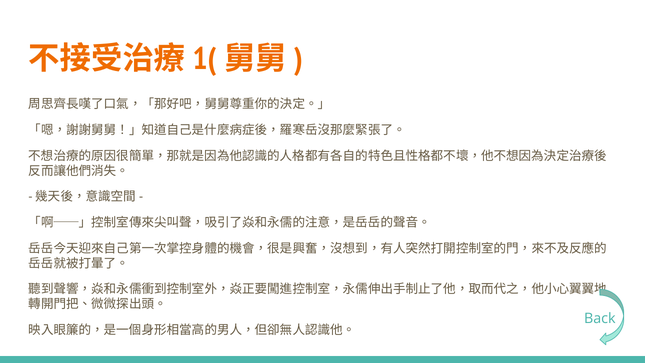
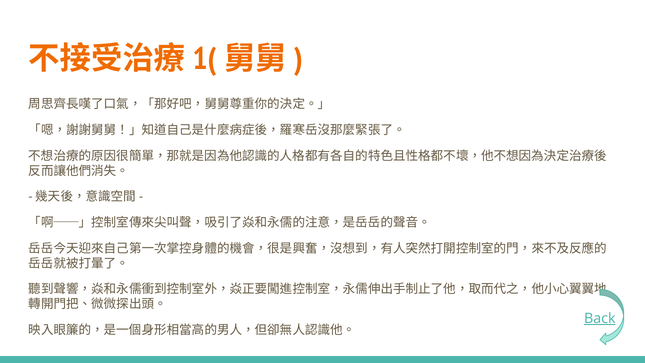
Back underline: none -> present
